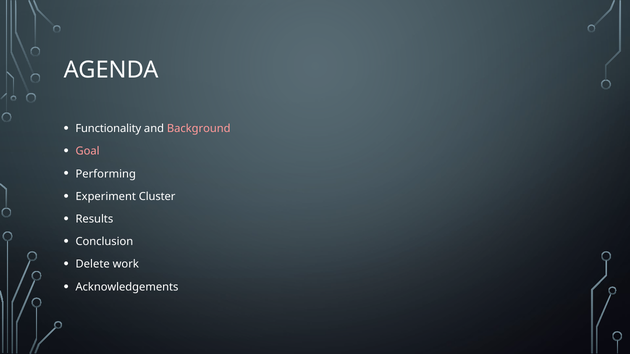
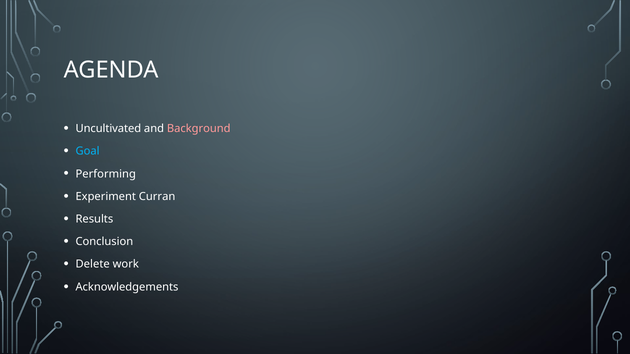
Functionality: Functionality -> Uncultivated
Goal colour: pink -> light blue
Cluster: Cluster -> Curran
